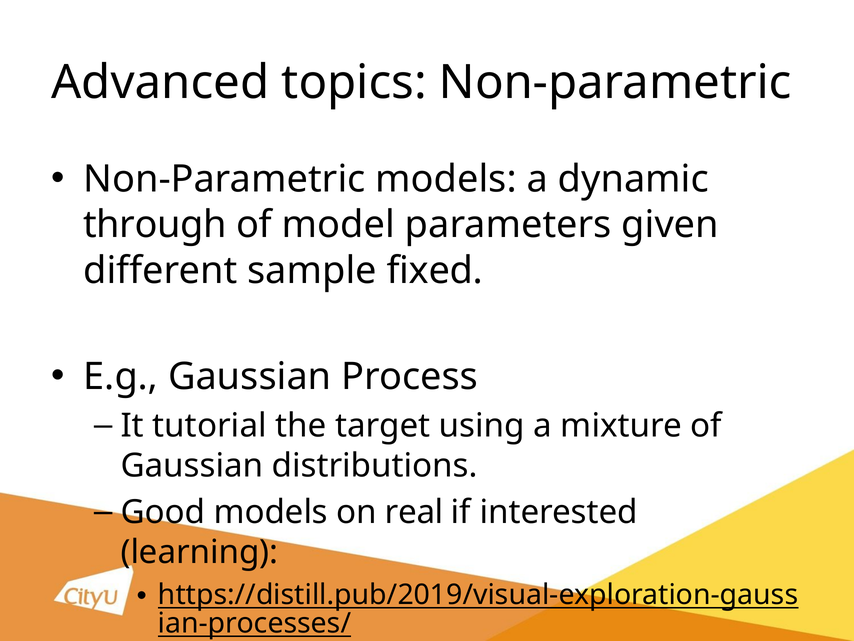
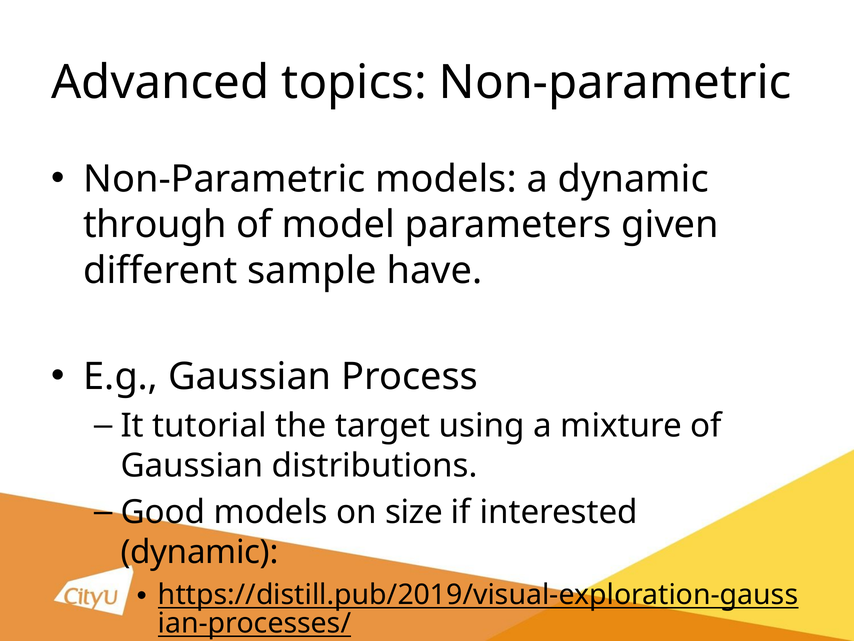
fixed: fixed -> have
real: real -> size
learning at (199, 552): learning -> dynamic
